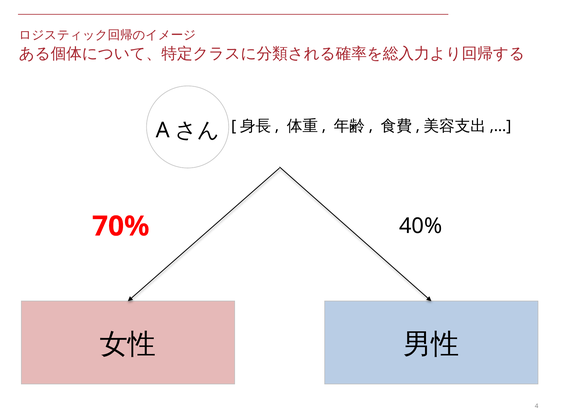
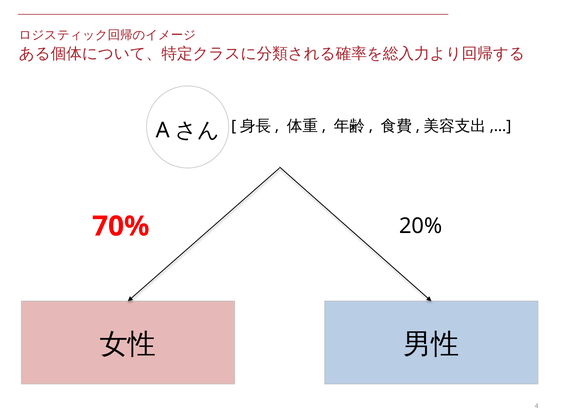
40%: 40% -> 20%
